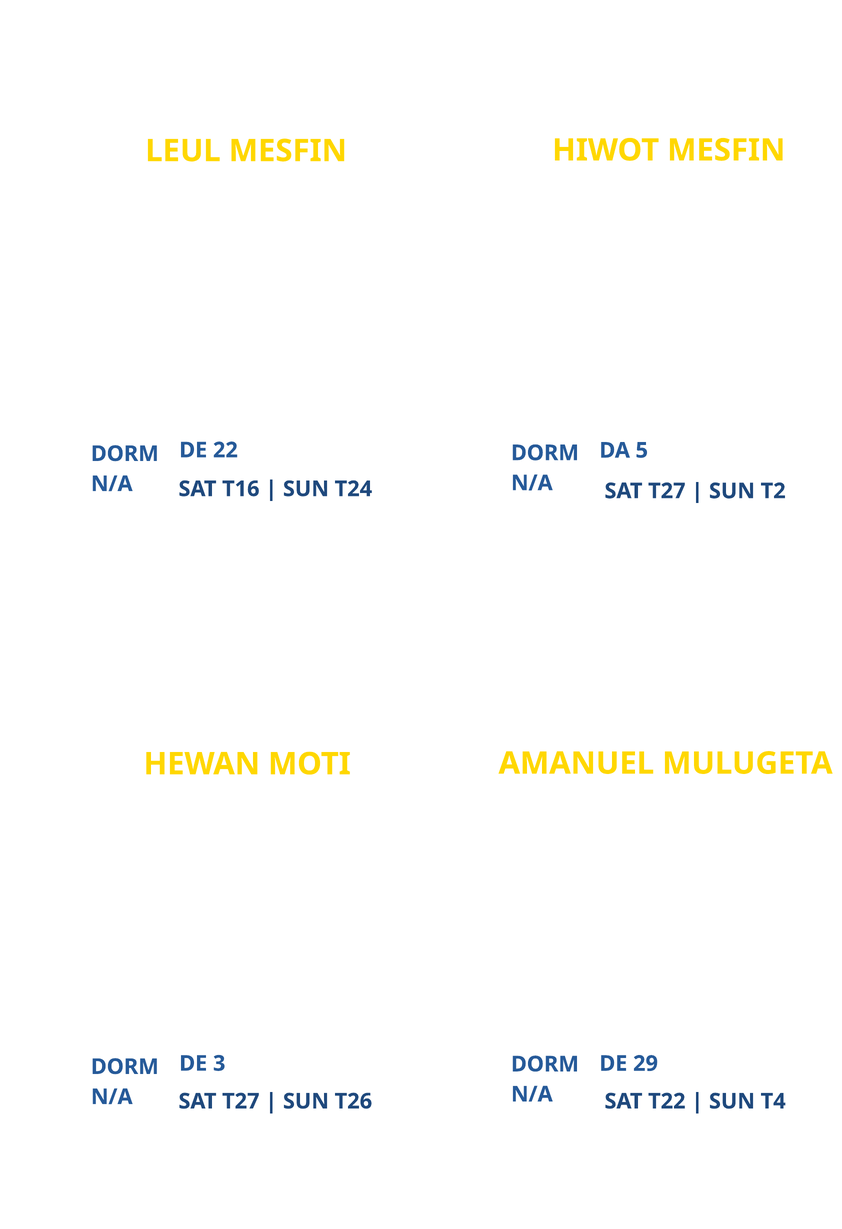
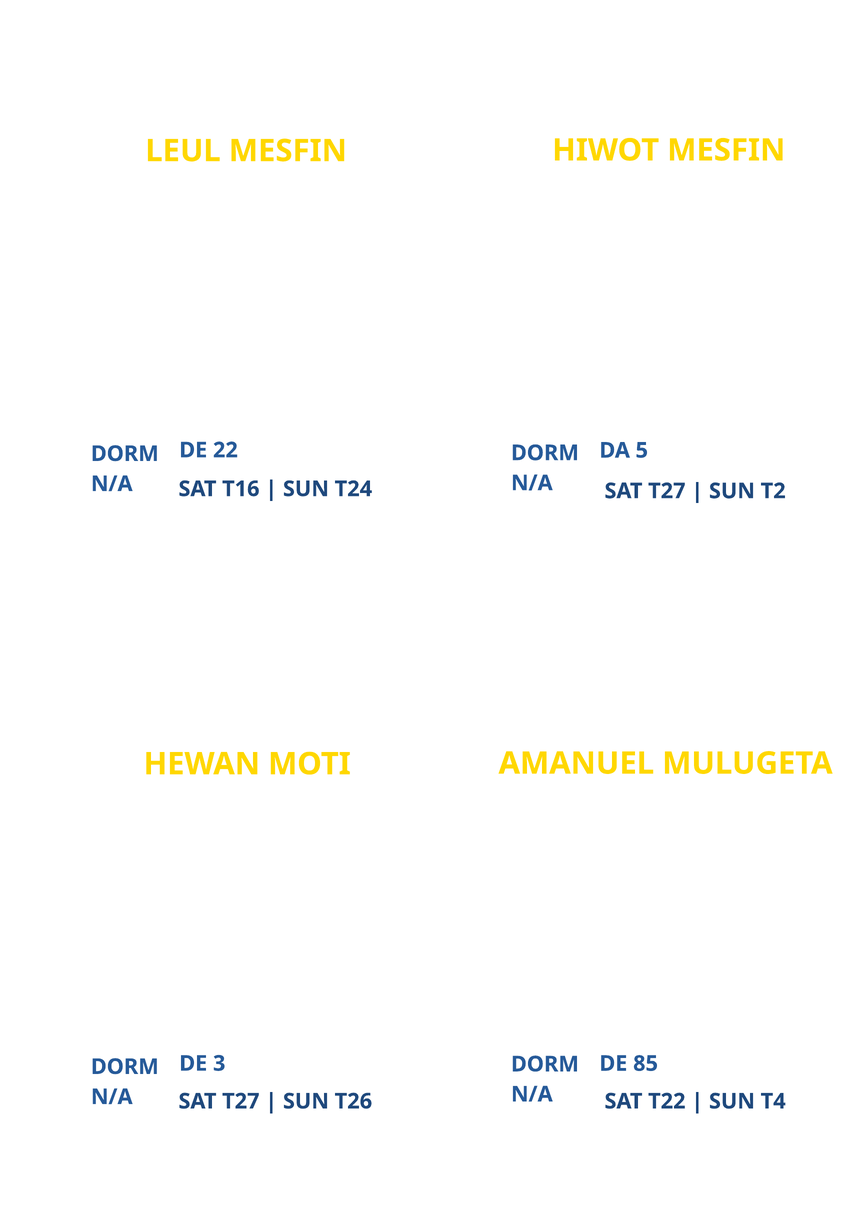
29: 29 -> 85
